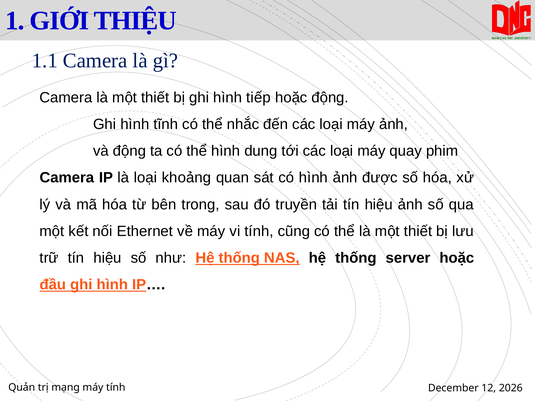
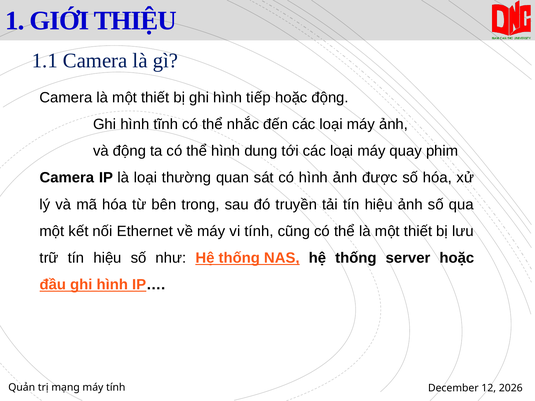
khoảng: khoảng -> thường
